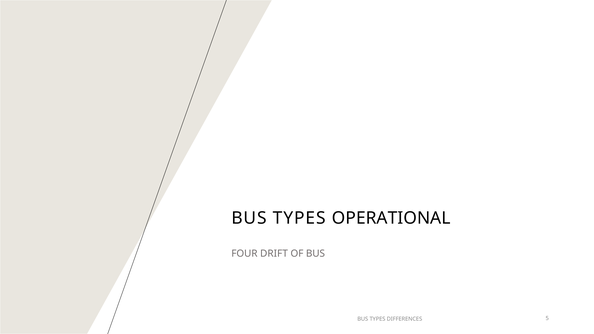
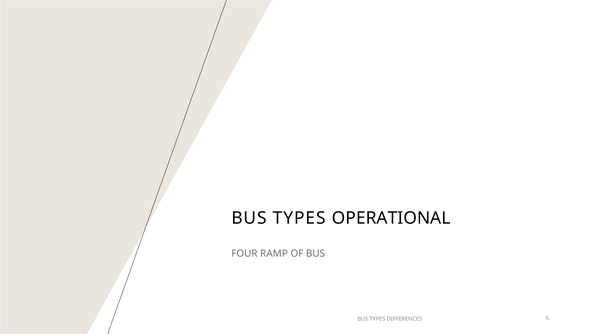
DRIFT: DRIFT -> RAMP
